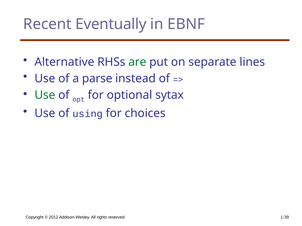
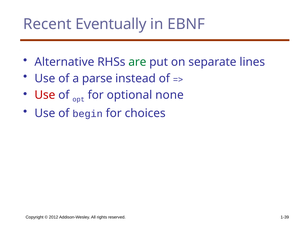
Use at (45, 95) colour: green -> red
sytax: sytax -> none
using: using -> begin
